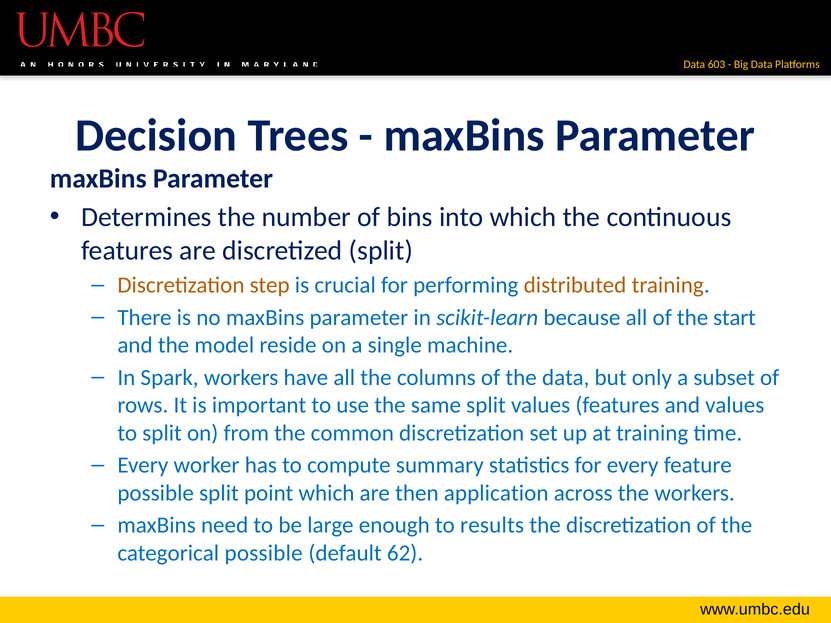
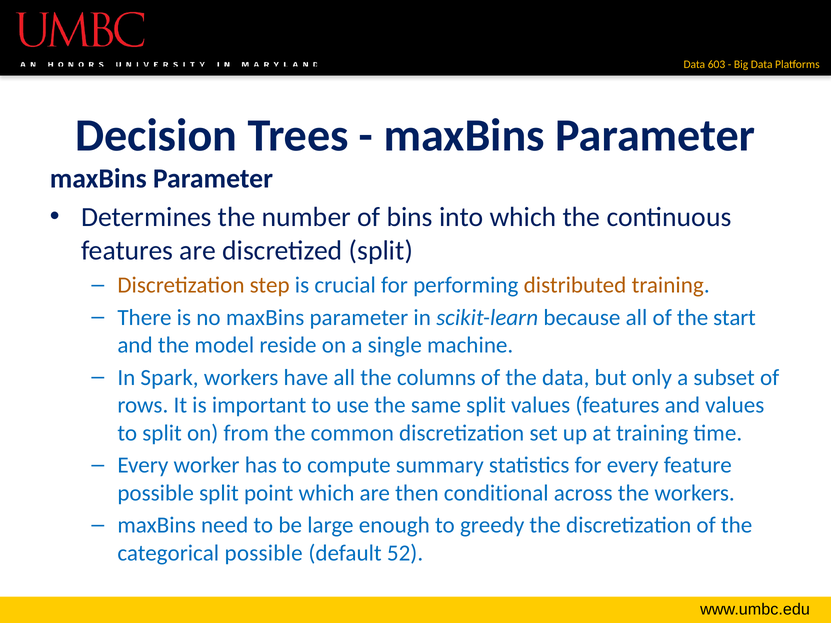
application: application -> conditional
results: results -> greedy
62: 62 -> 52
